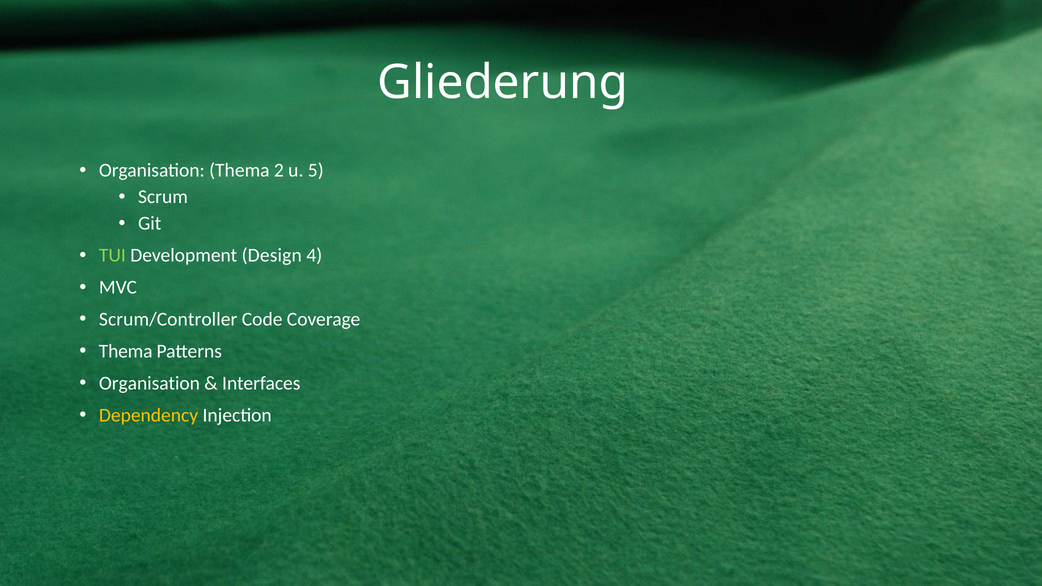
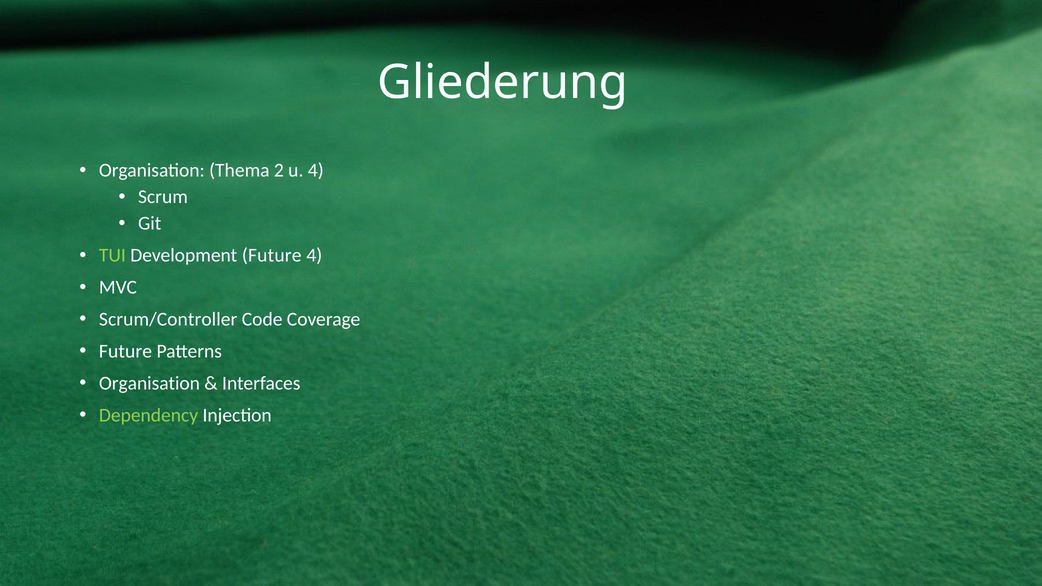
u 5: 5 -> 4
Development Design: Design -> Future
Thema at (126, 351): Thema -> Future
Dependency colour: yellow -> light green
